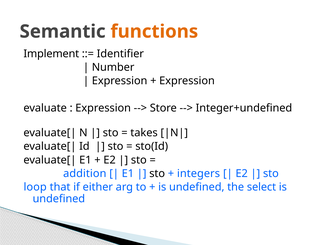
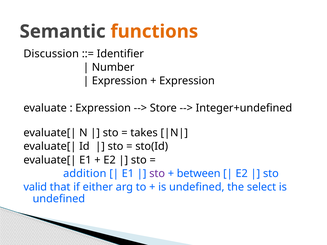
Implement: Implement -> Discussion
sto at (157, 174) colour: black -> purple
integers: integers -> between
loop: loop -> valid
